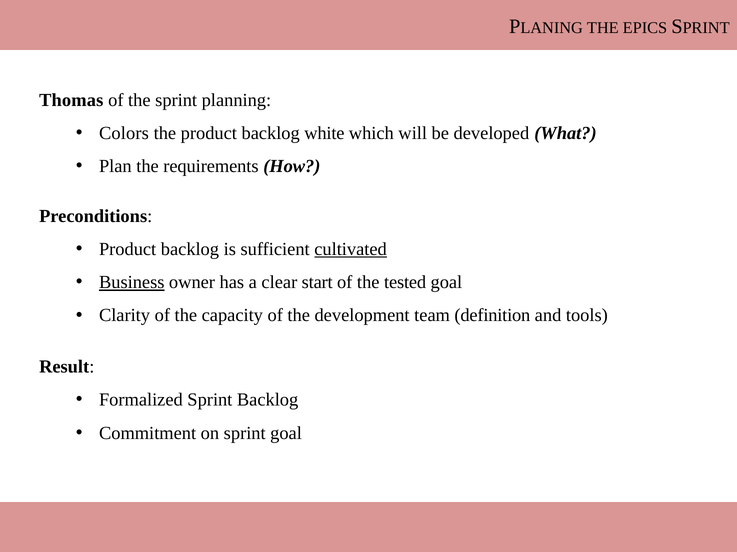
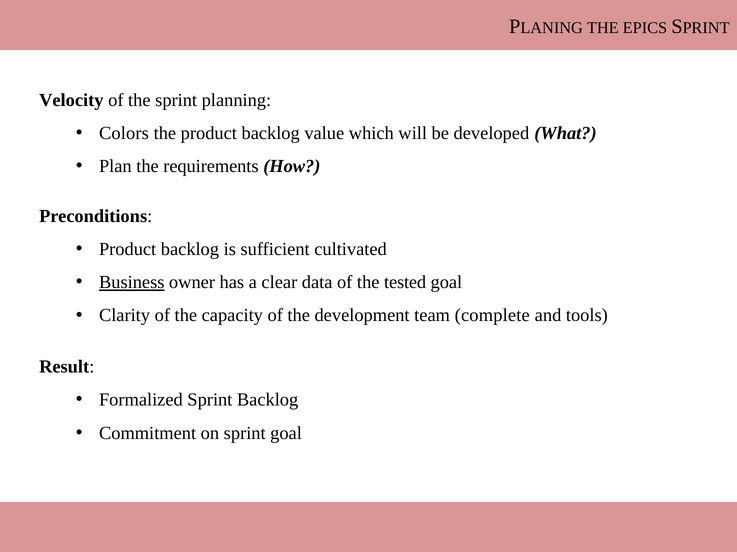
Thomas: Thomas -> Velocity
white: white -> value
cultivated underline: present -> none
start: start -> data
definition: definition -> complete
